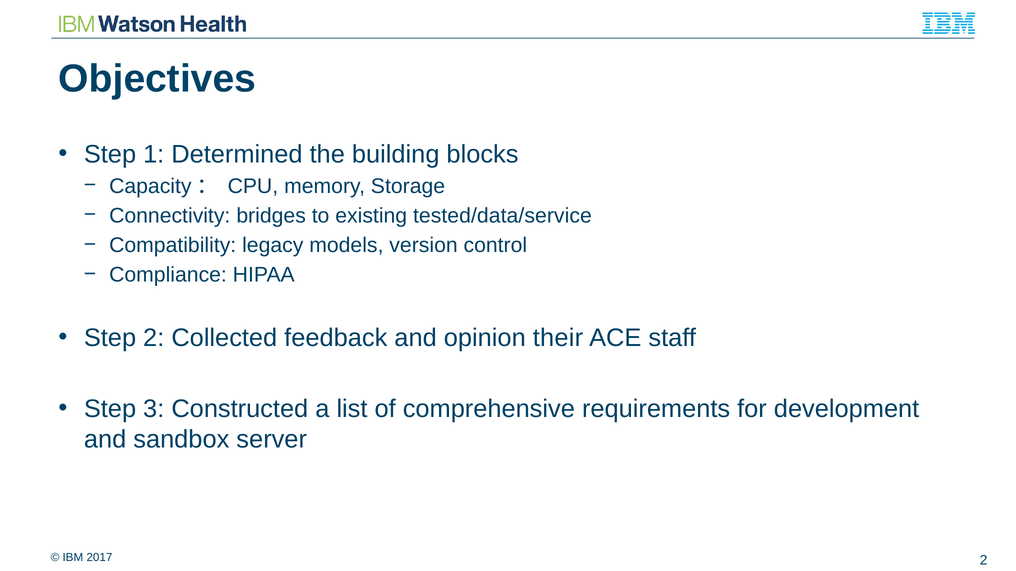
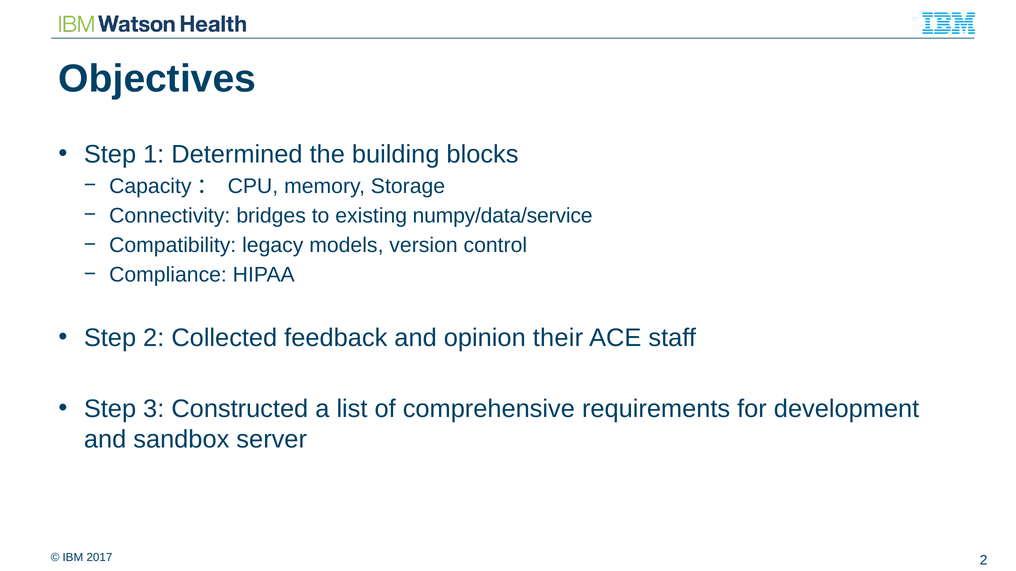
tested/data/service: tested/data/service -> numpy/data/service
